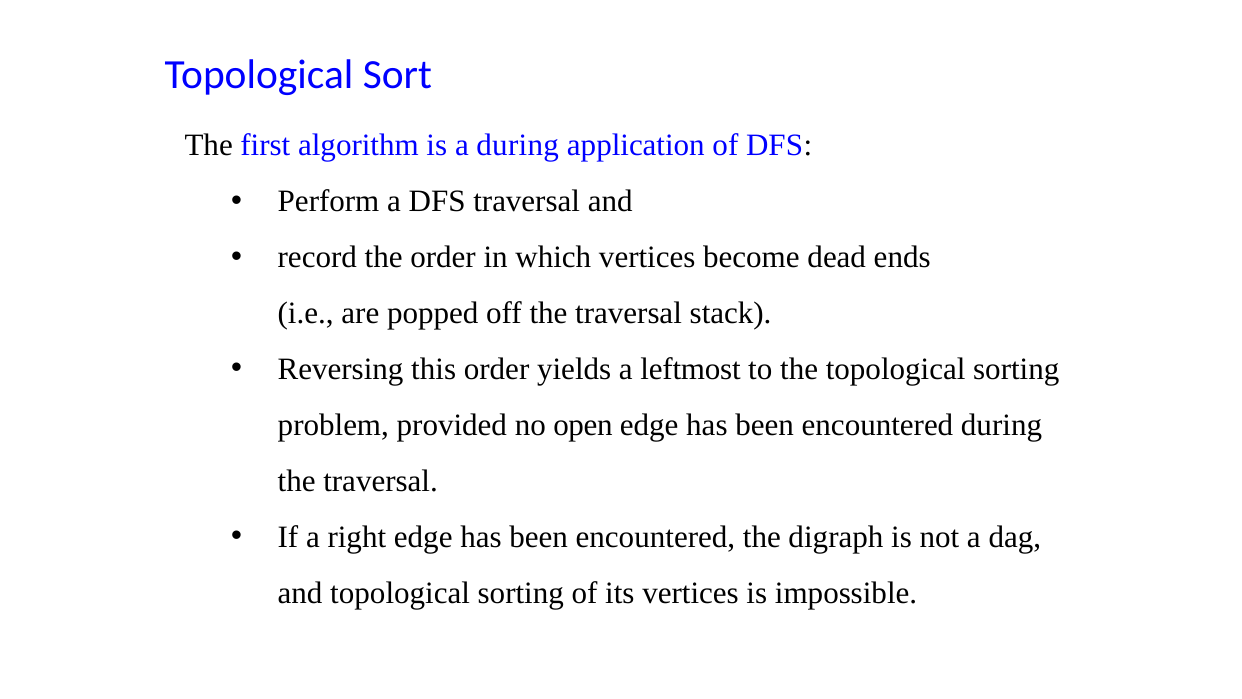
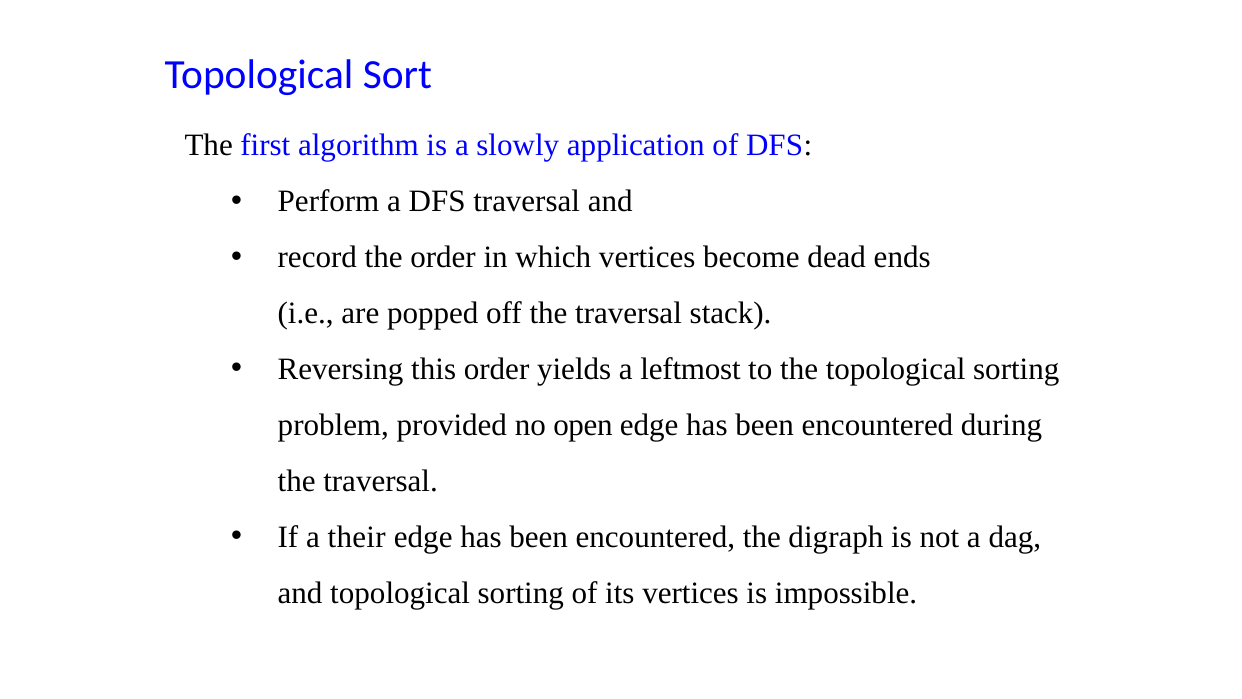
a during: during -> slowly
right: right -> their
